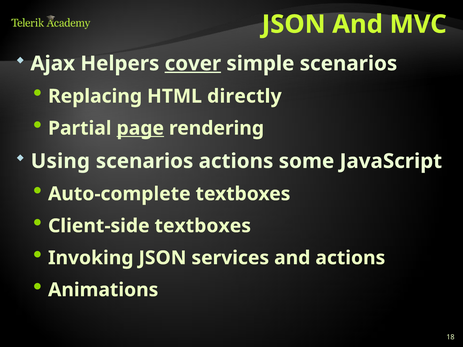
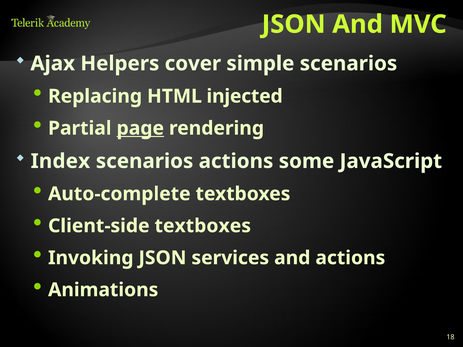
cover underline: present -> none
directly: directly -> injected
Using: Using -> Index
